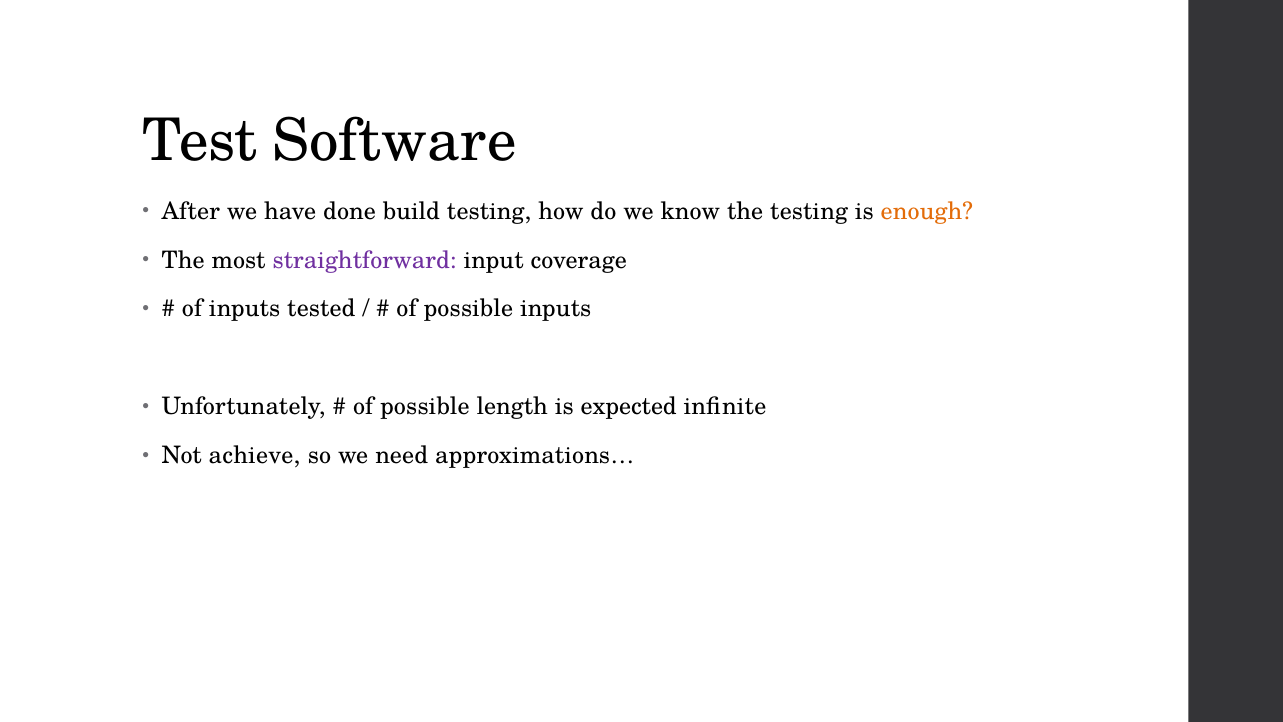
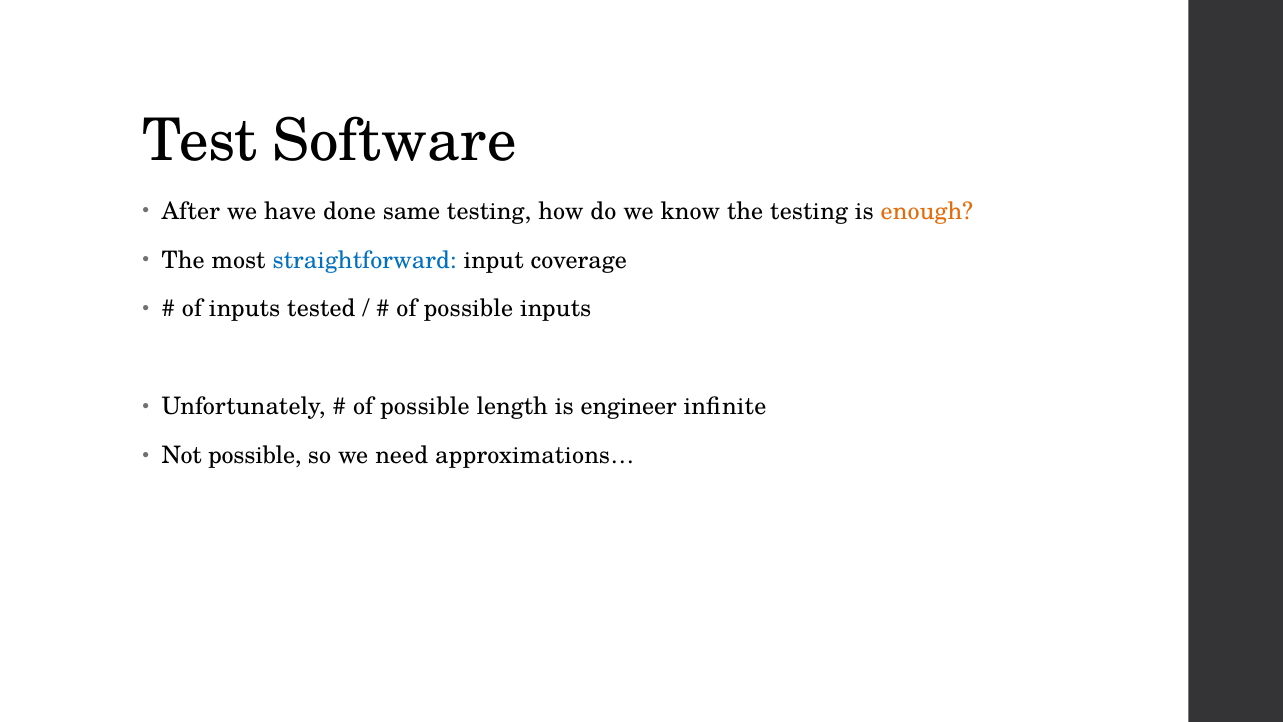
build: build -> same
straightforward colour: purple -> blue
expected: expected -> engineer
Not achieve: achieve -> possible
